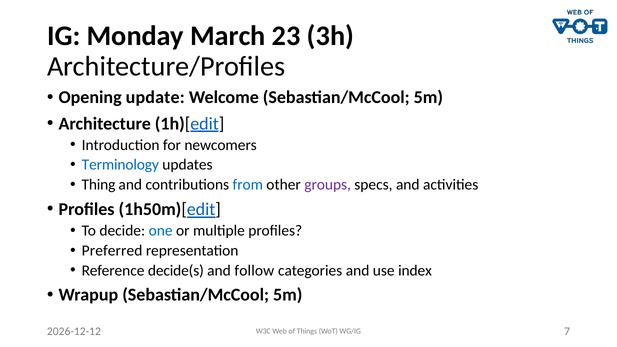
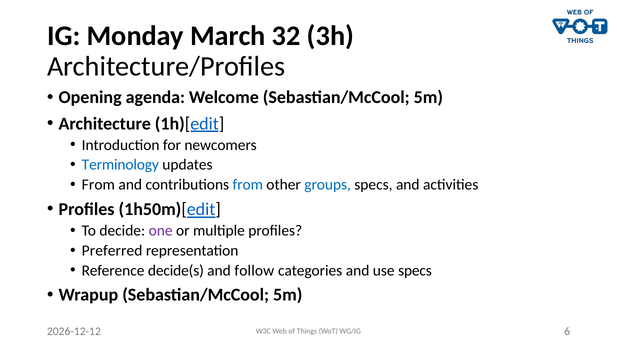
23: 23 -> 32
update: update -> agenda
Thing at (98, 185): Thing -> From
groups colour: purple -> blue
one colour: blue -> purple
use index: index -> specs
7: 7 -> 6
